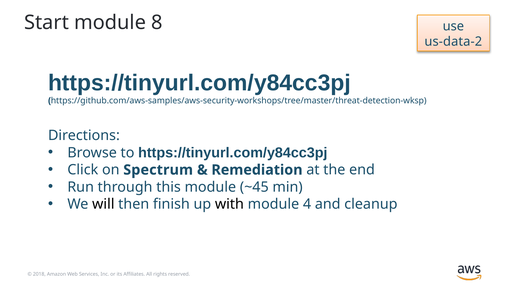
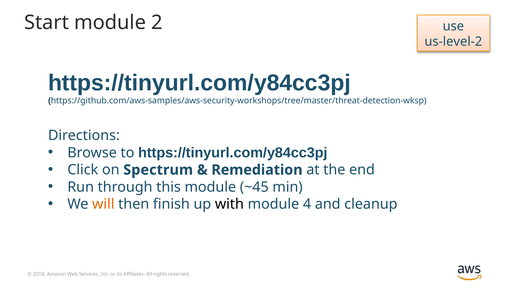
8: 8 -> 2
us-data-2: us-data-2 -> us-level-2
will colour: black -> orange
